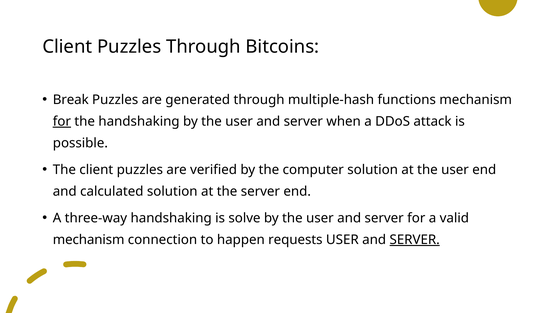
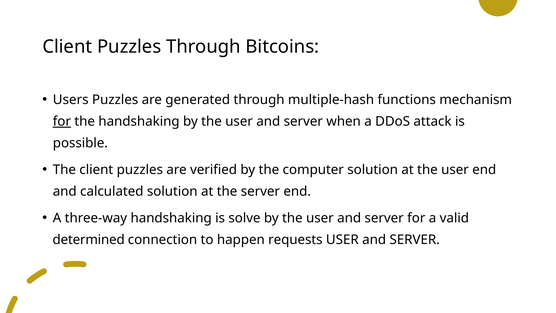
Break: Break -> Users
mechanism at (89, 240): mechanism -> determined
SERVER at (415, 240) underline: present -> none
